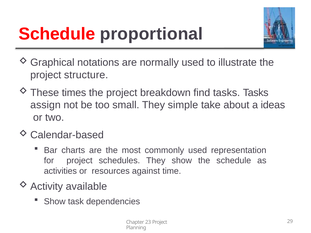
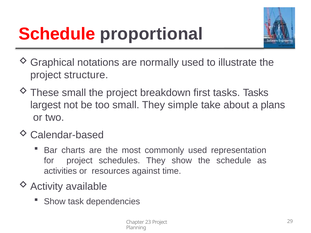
times at (74, 93): times -> small
find: find -> first
assign: assign -> largest
ideas: ideas -> plans
